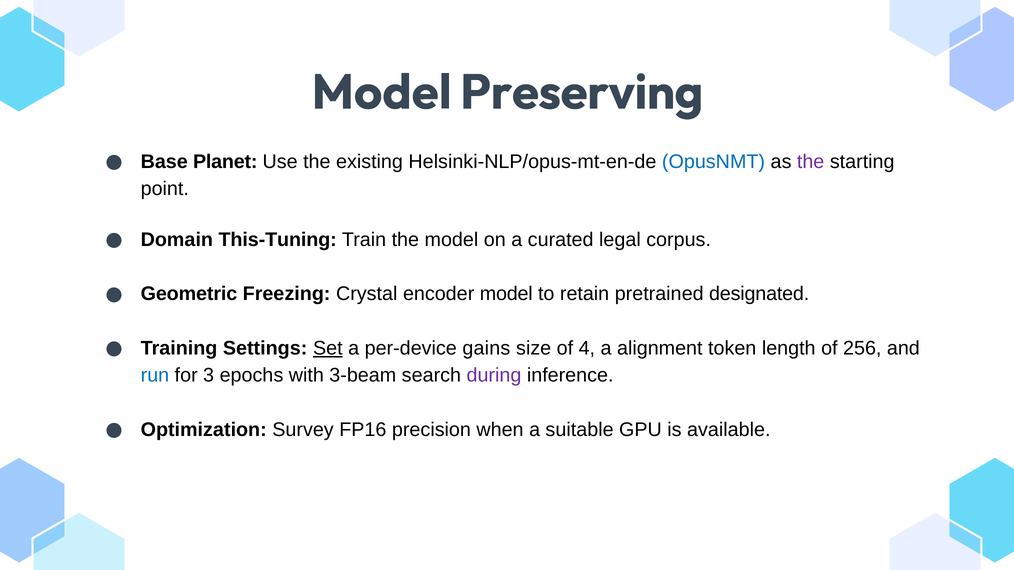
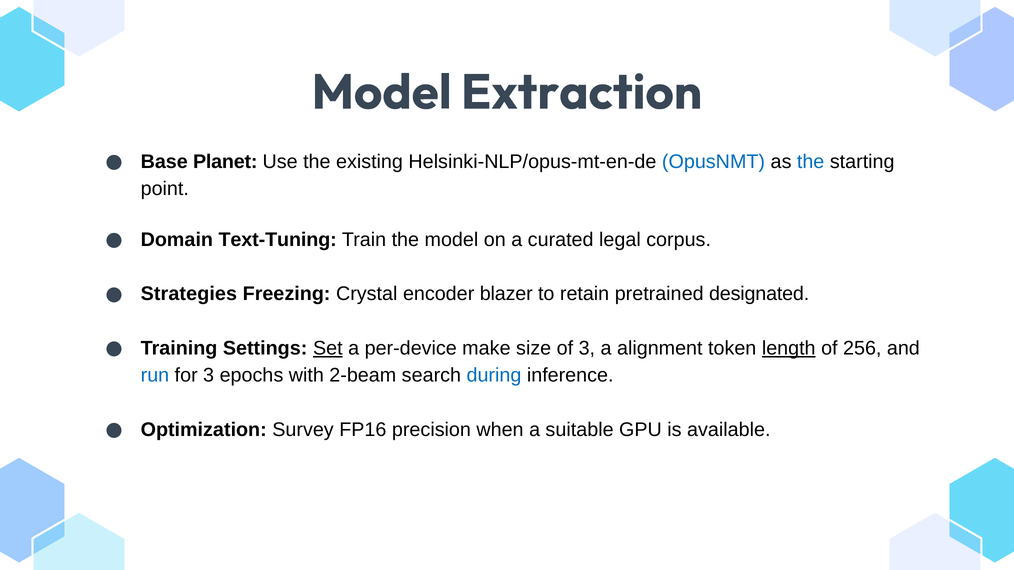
Preserving: Preserving -> Extraction
the at (811, 162) colour: purple -> blue
This-Tuning: This-Tuning -> Text-Tuning
Geometric: Geometric -> Strategies
encoder model: model -> blazer
gains: gains -> make
of 4: 4 -> 3
length underline: none -> present
3-beam: 3-beam -> 2-beam
during colour: purple -> blue
